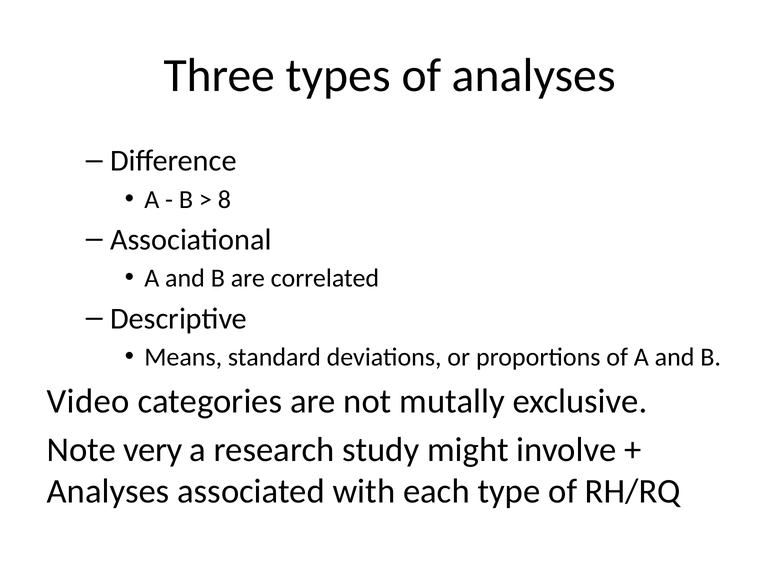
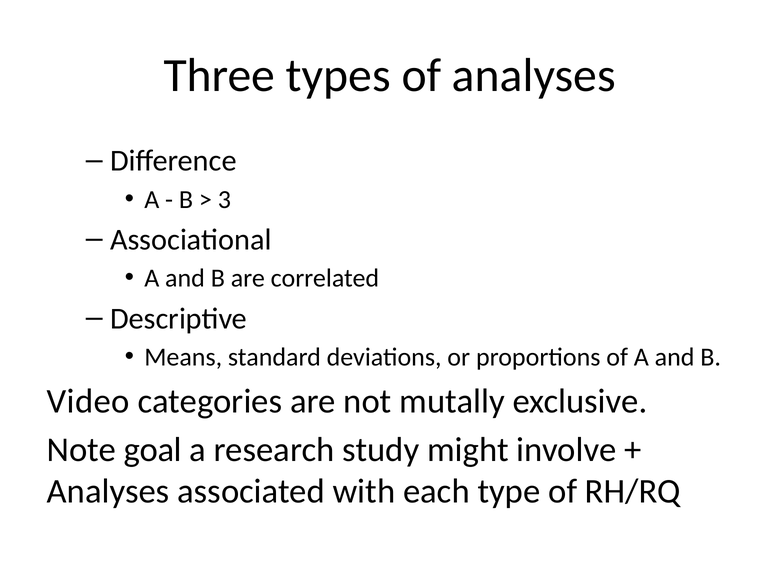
8: 8 -> 3
very: very -> goal
